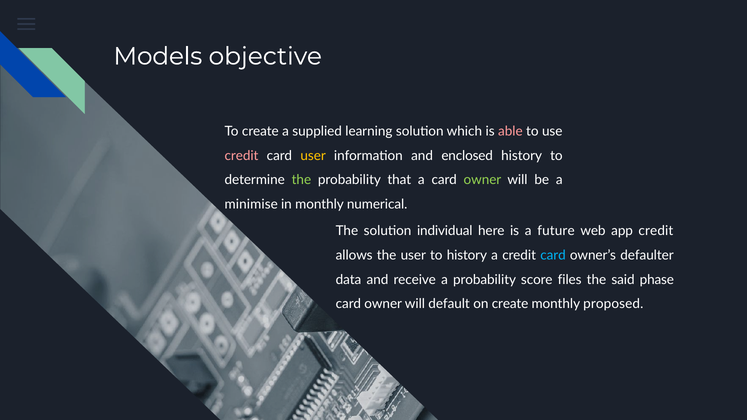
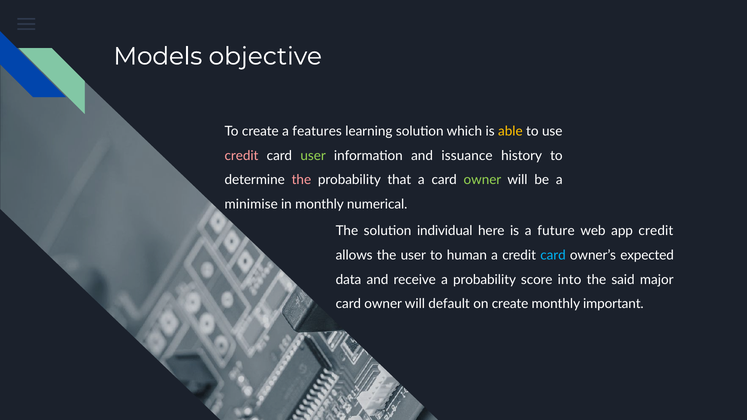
supplied: supplied -> features
able colour: pink -> yellow
user at (313, 156) colour: yellow -> light green
enclosed: enclosed -> issuance
the at (301, 180) colour: light green -> pink
to history: history -> human
defaulter: defaulter -> expected
files: files -> into
phase: phase -> major
proposed: proposed -> important
